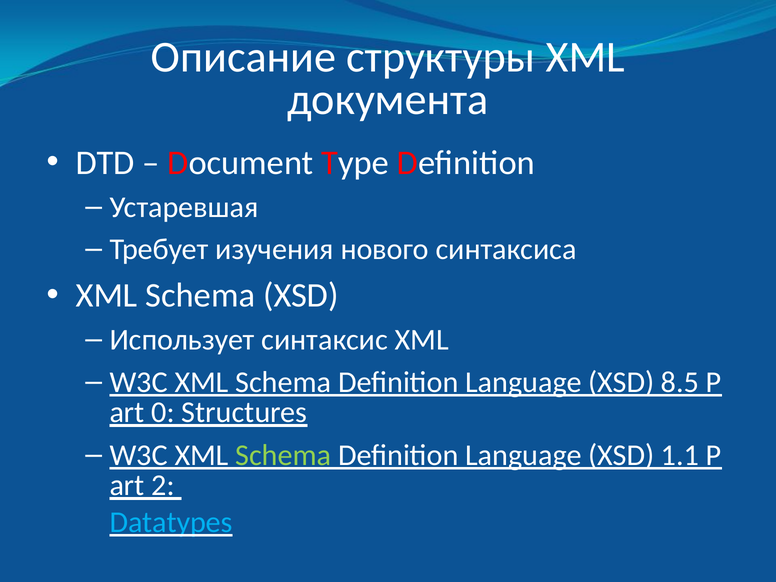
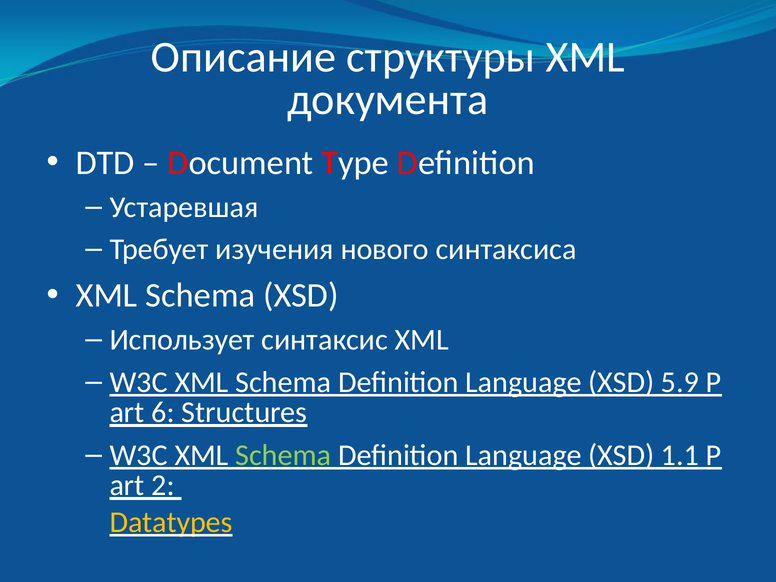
8.5: 8.5 -> 5.9
0: 0 -> 6
Datatypes colour: light blue -> yellow
